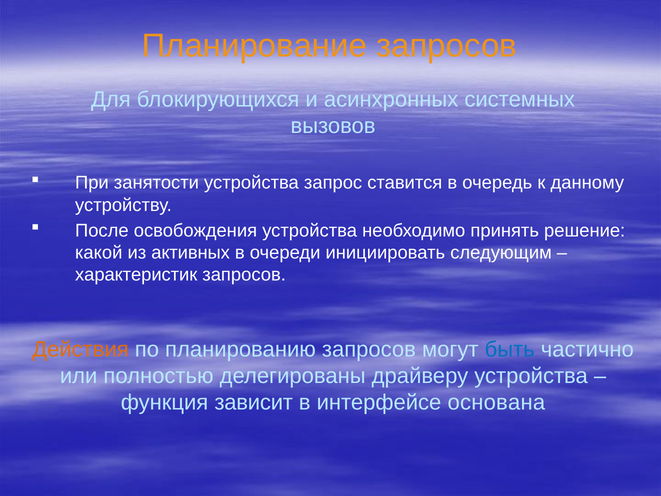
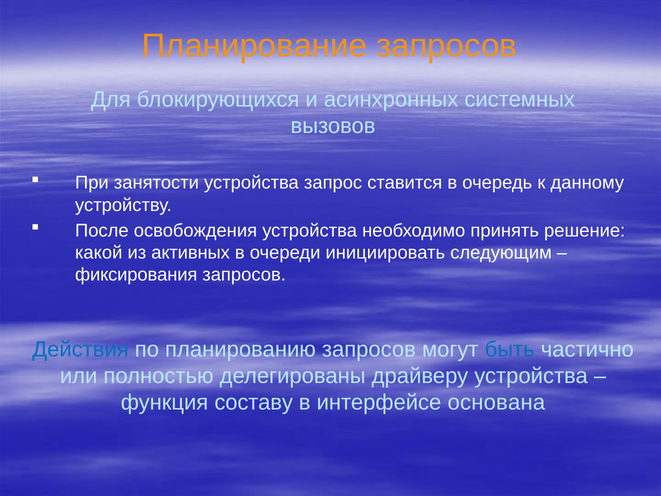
характеристик: характеристик -> фиксирования
Действия colour: orange -> blue
зависит: зависит -> составу
